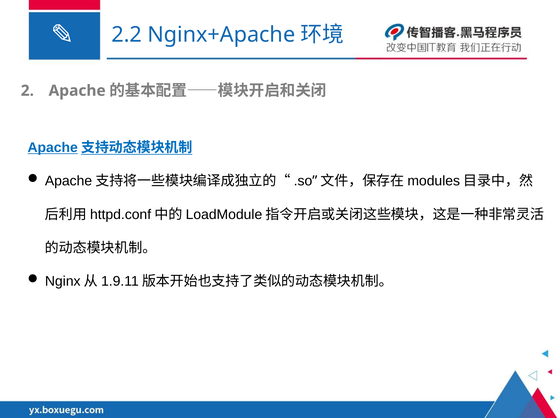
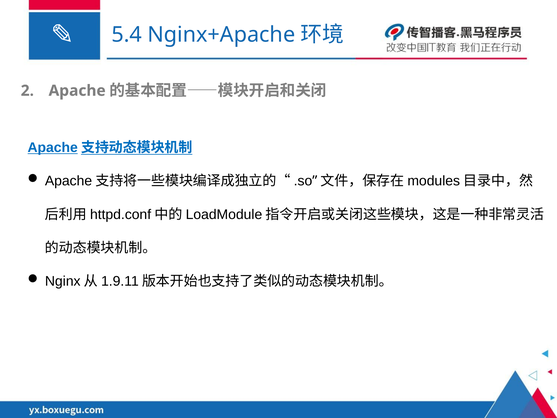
2.2: 2.2 -> 5.4
